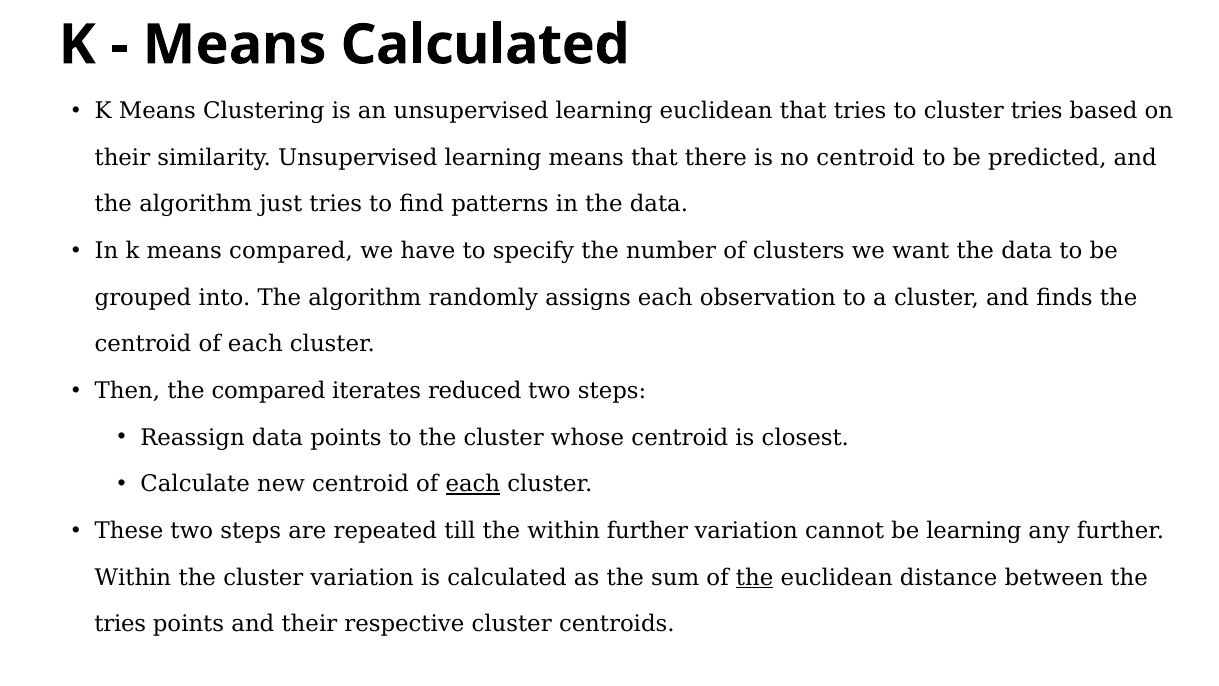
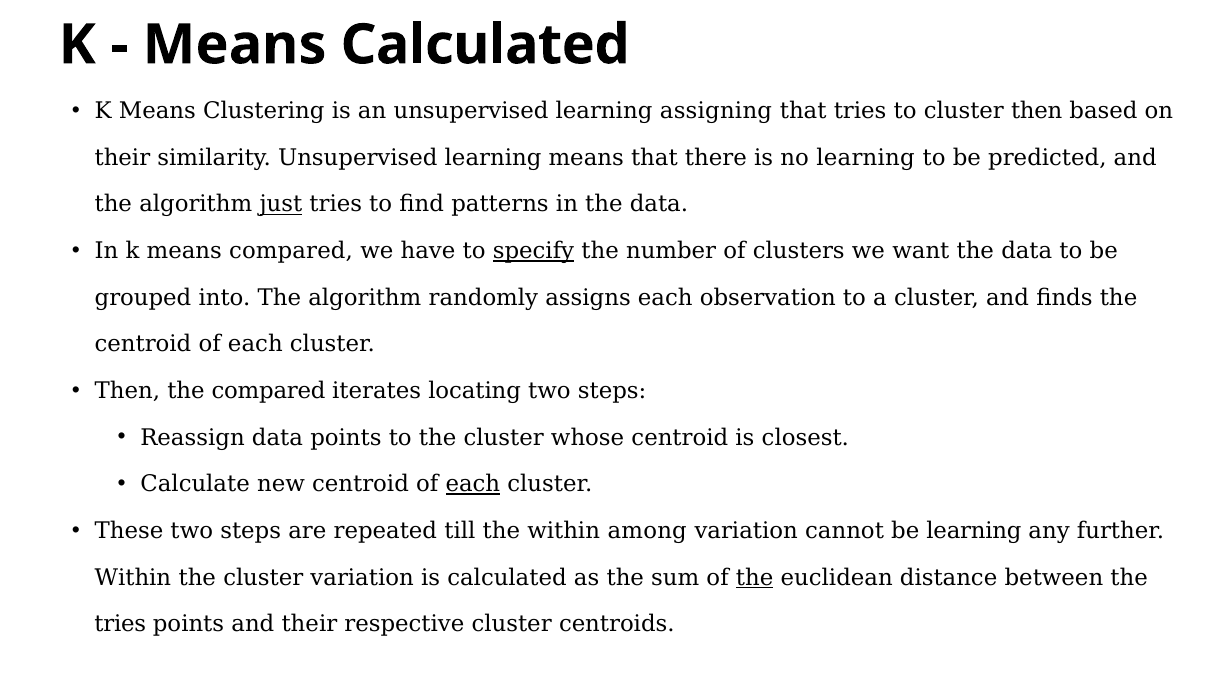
learning euclidean: euclidean -> assigning
cluster tries: tries -> then
no centroid: centroid -> learning
just underline: none -> present
specify underline: none -> present
reduced: reduced -> locating
within further: further -> among
